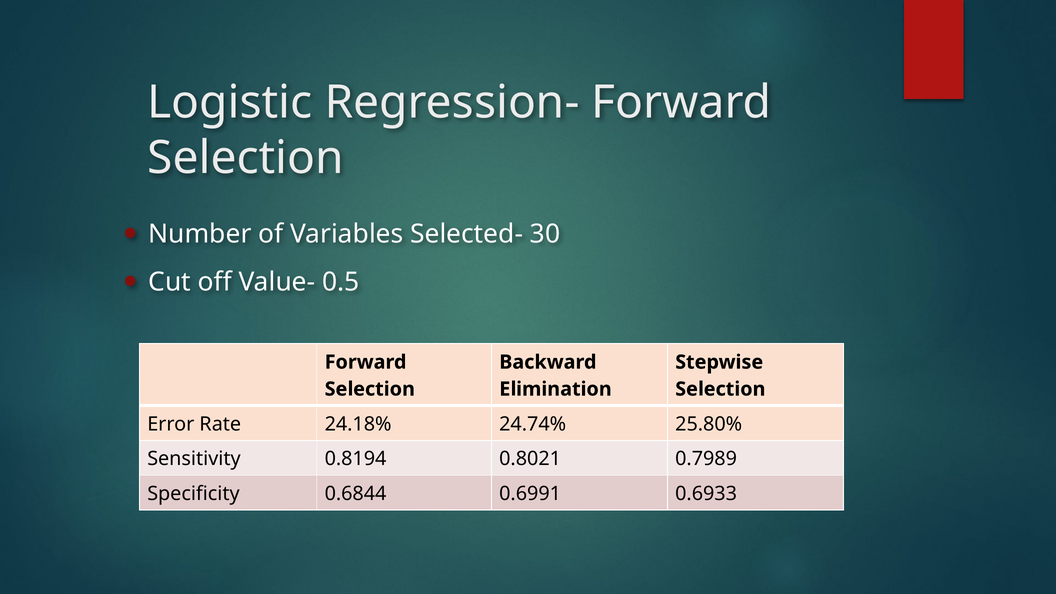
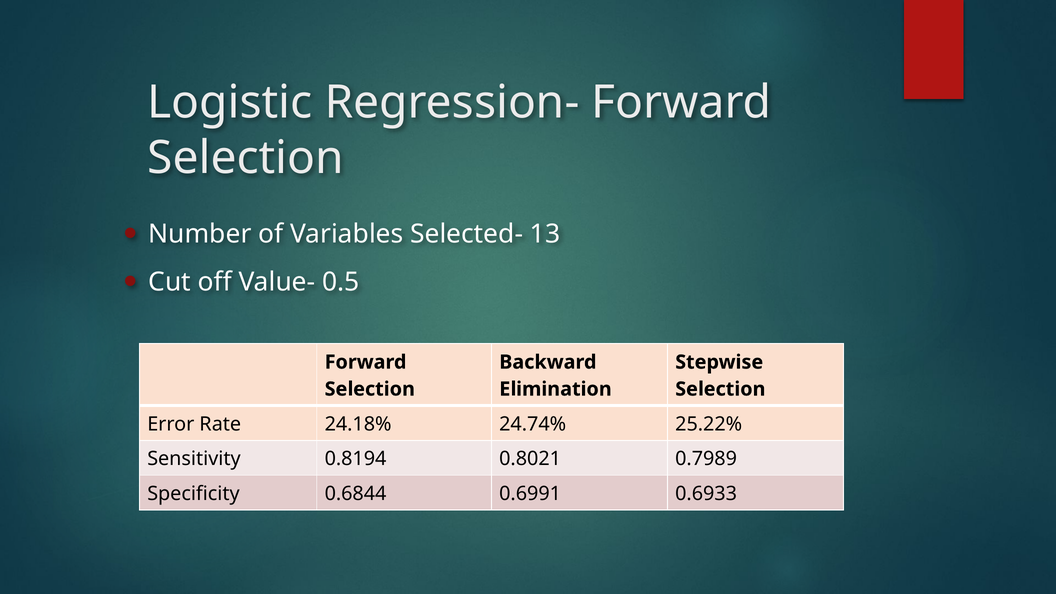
30: 30 -> 13
25.80%: 25.80% -> 25.22%
